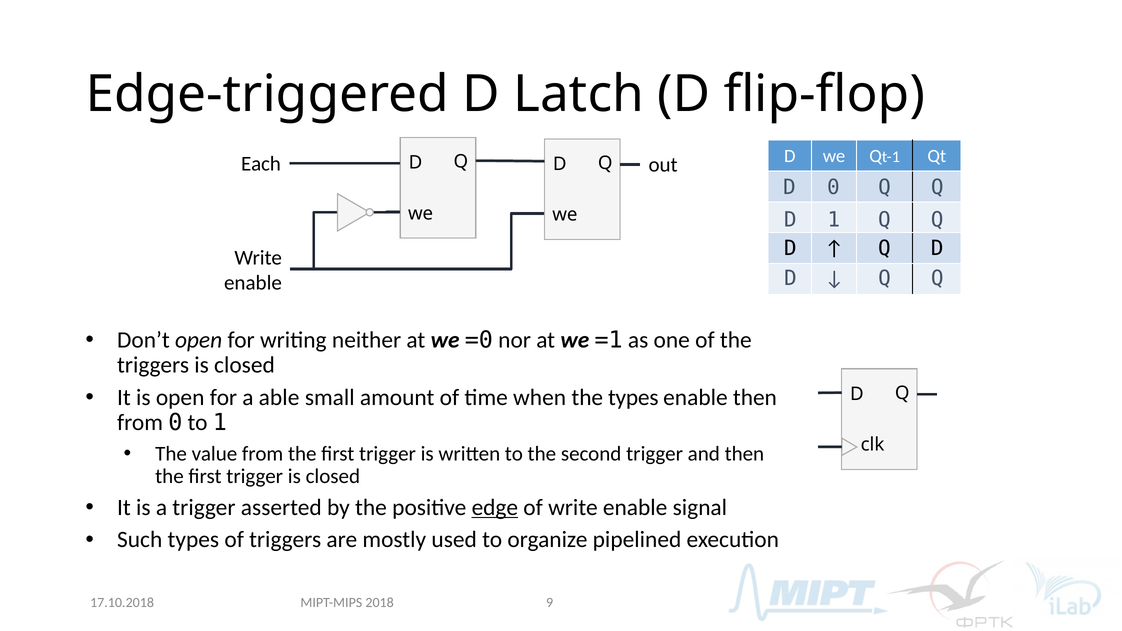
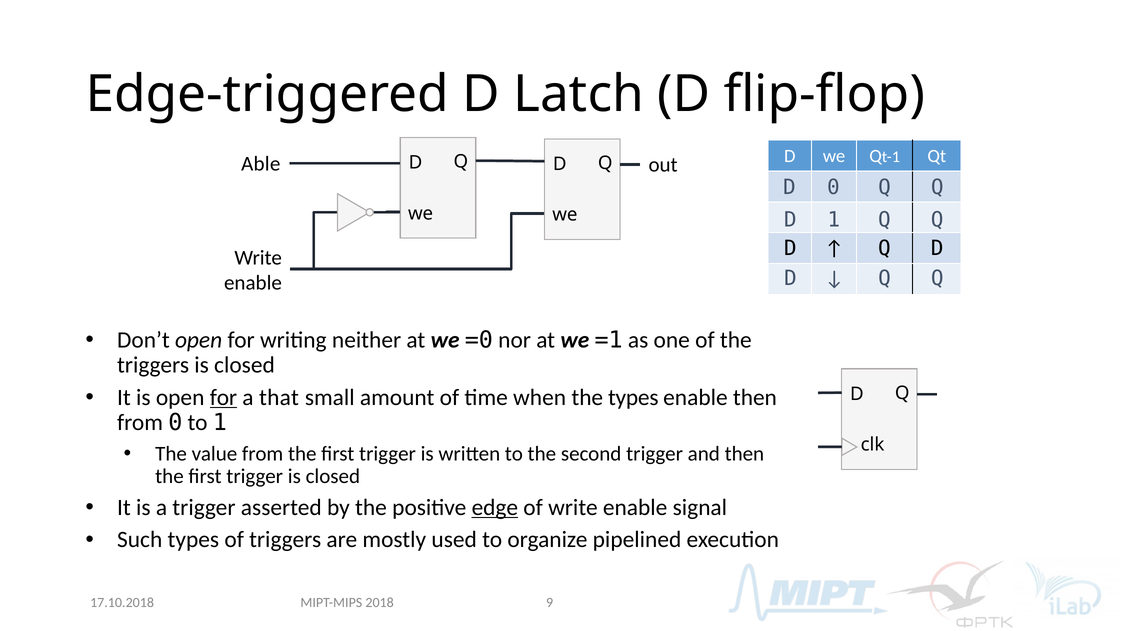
Each: Each -> Able
for at (223, 397) underline: none -> present
able: able -> that
